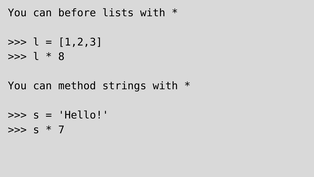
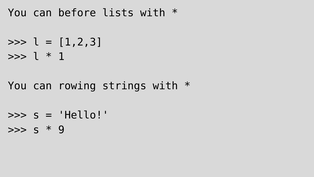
8: 8 -> 1
method: method -> rowing
7: 7 -> 9
